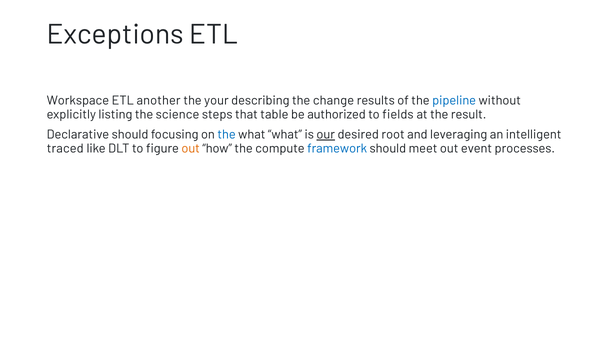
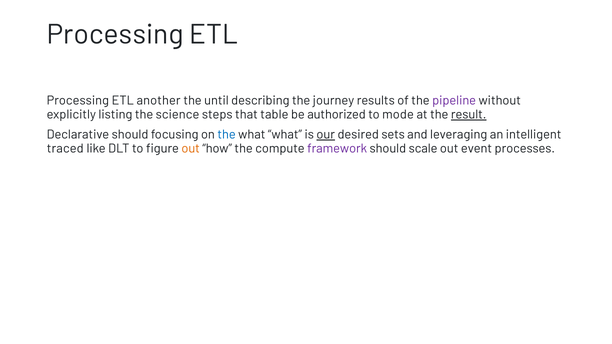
Exceptions at (115, 35): Exceptions -> Processing
Workspace at (78, 101): Workspace -> Processing
your: your -> until
change: change -> journey
pipeline colour: blue -> purple
fields: fields -> mode
result underline: none -> present
root: root -> sets
framework colour: blue -> purple
meet: meet -> scale
